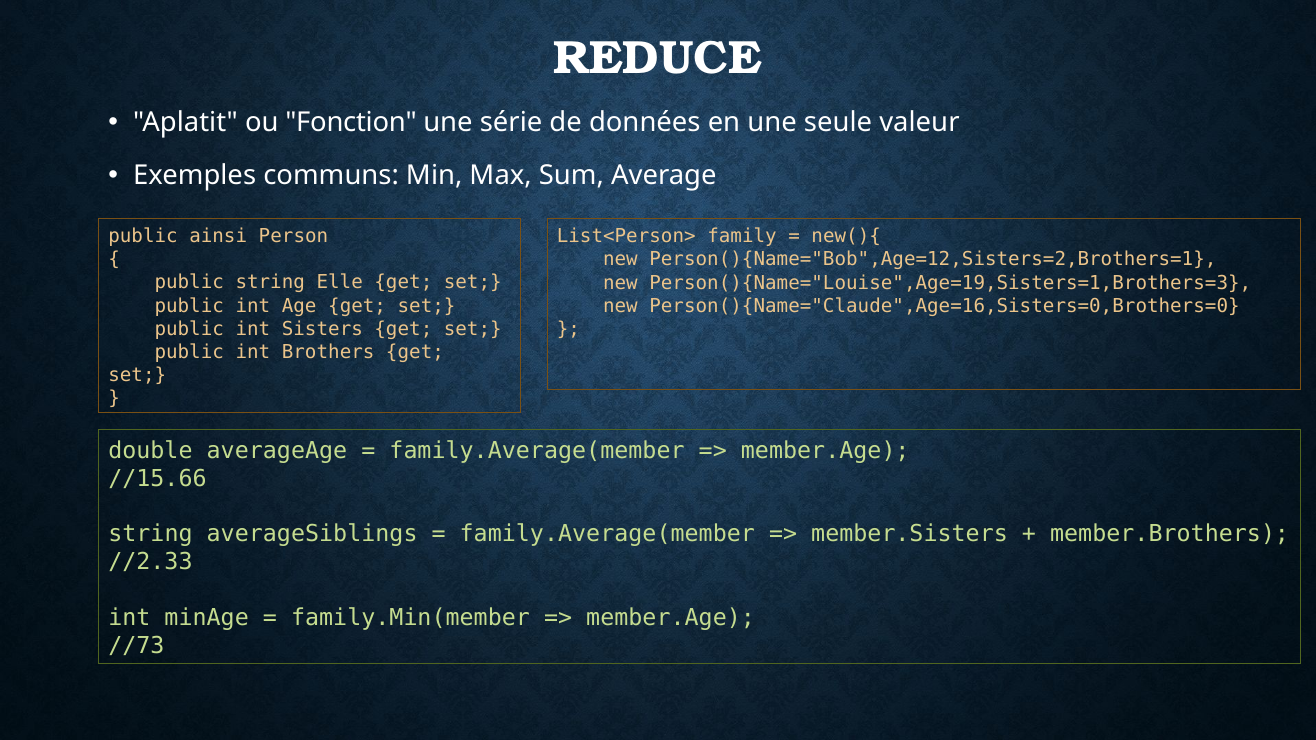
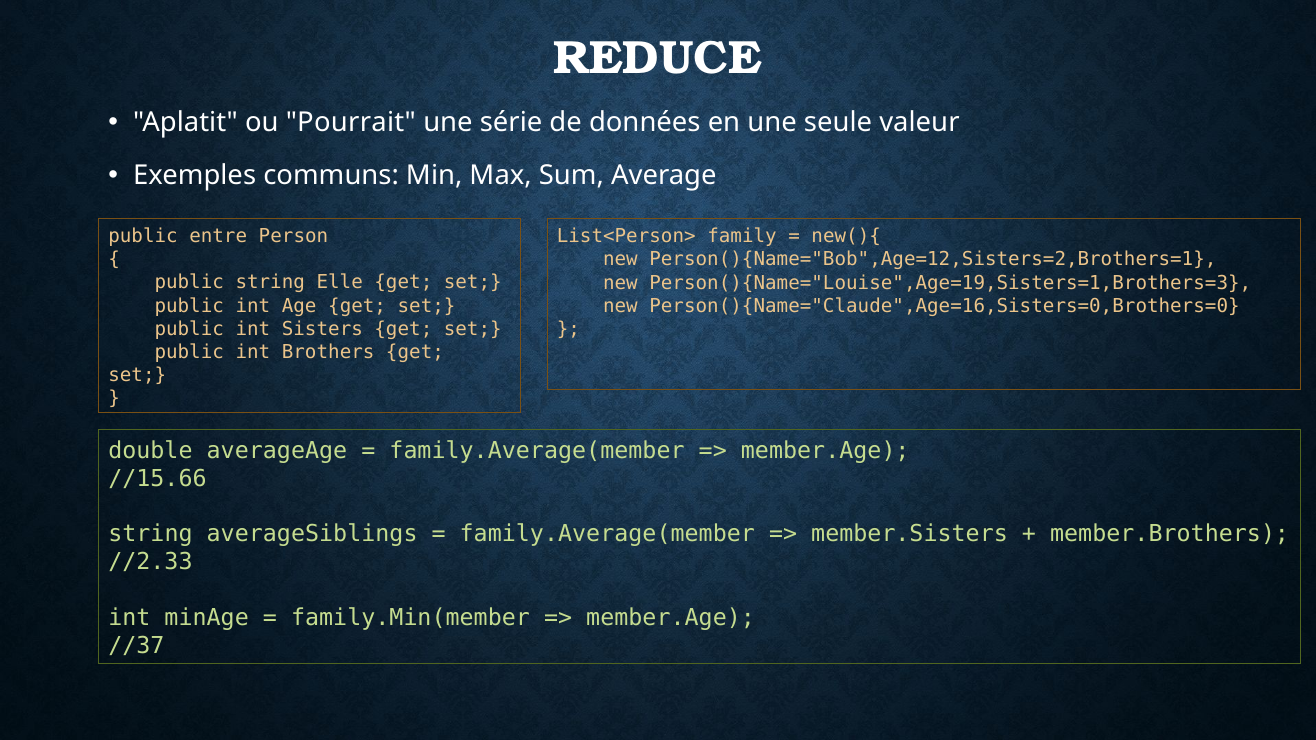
Fonction: Fonction -> Pourrait
ainsi: ainsi -> entre
//73: //73 -> //37
